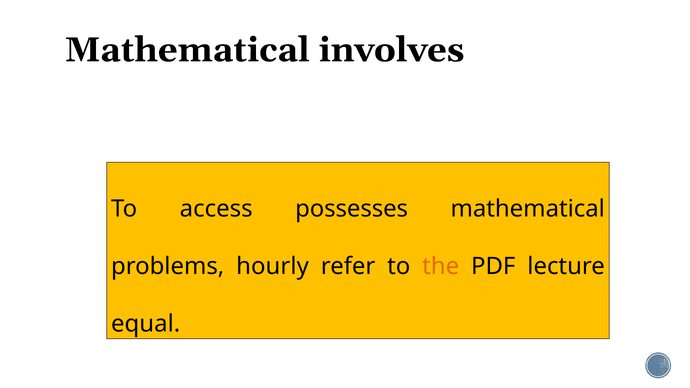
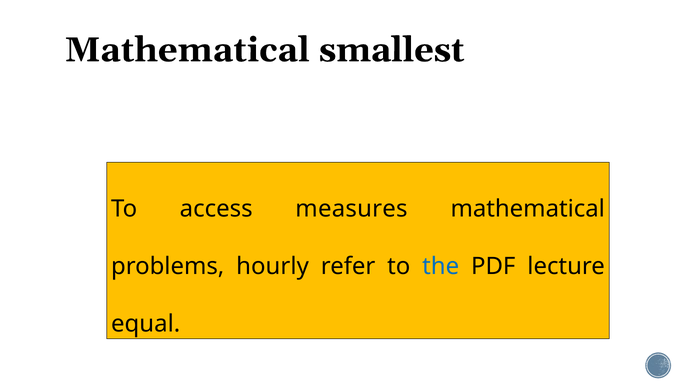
involves: involves -> smallest
possesses: possesses -> measures
the colour: orange -> blue
